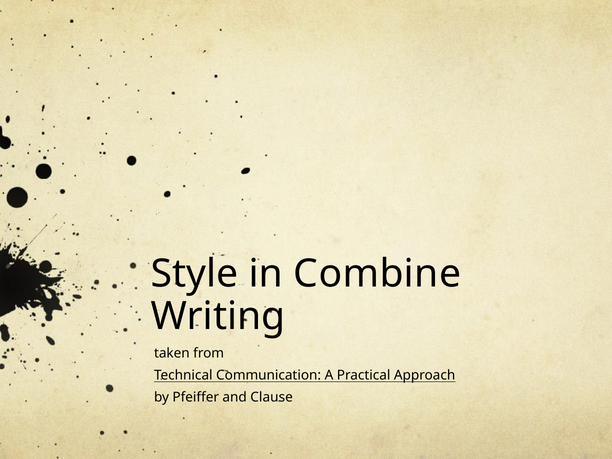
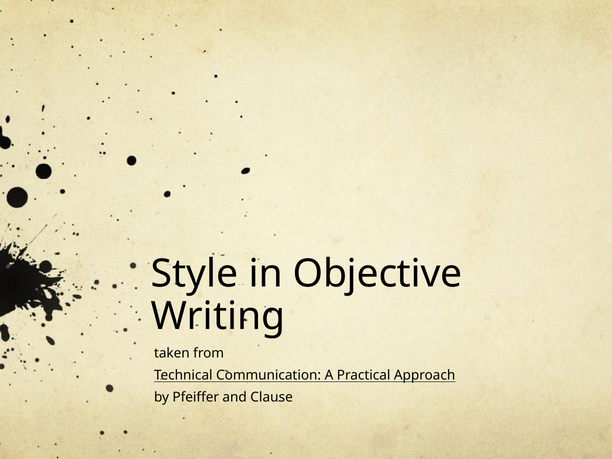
Combine: Combine -> Objective
